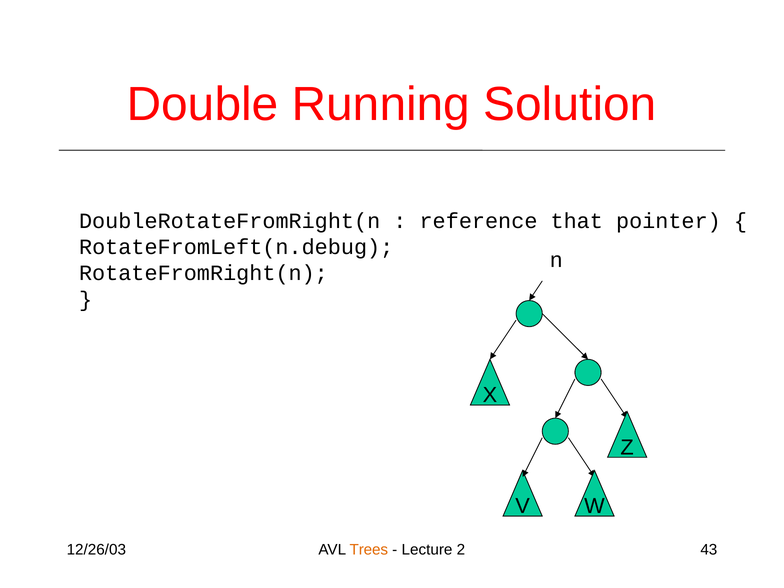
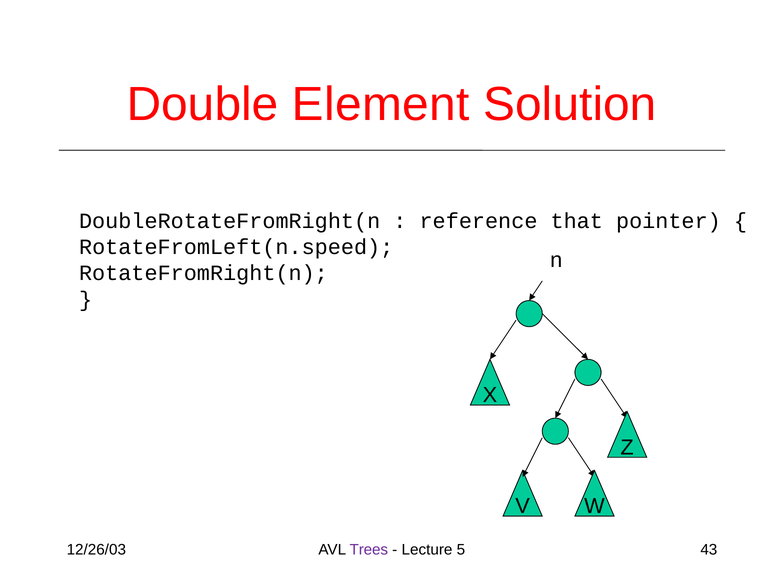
Running: Running -> Element
RotateFromLeft(n.debug: RotateFromLeft(n.debug -> RotateFromLeft(n.speed
Trees colour: orange -> purple
2: 2 -> 5
